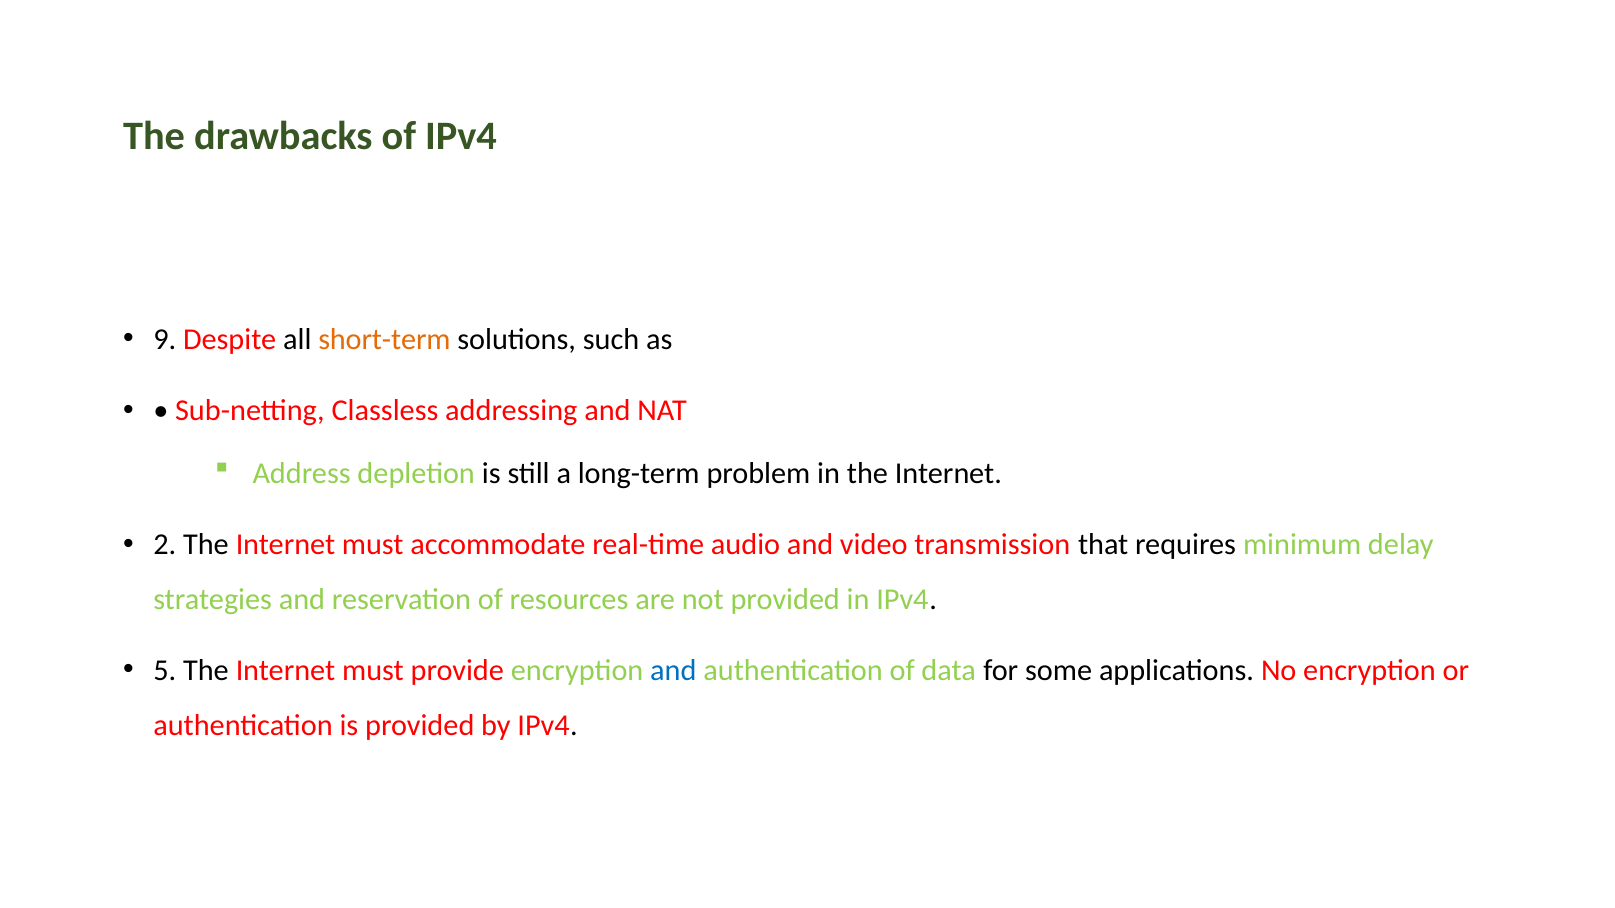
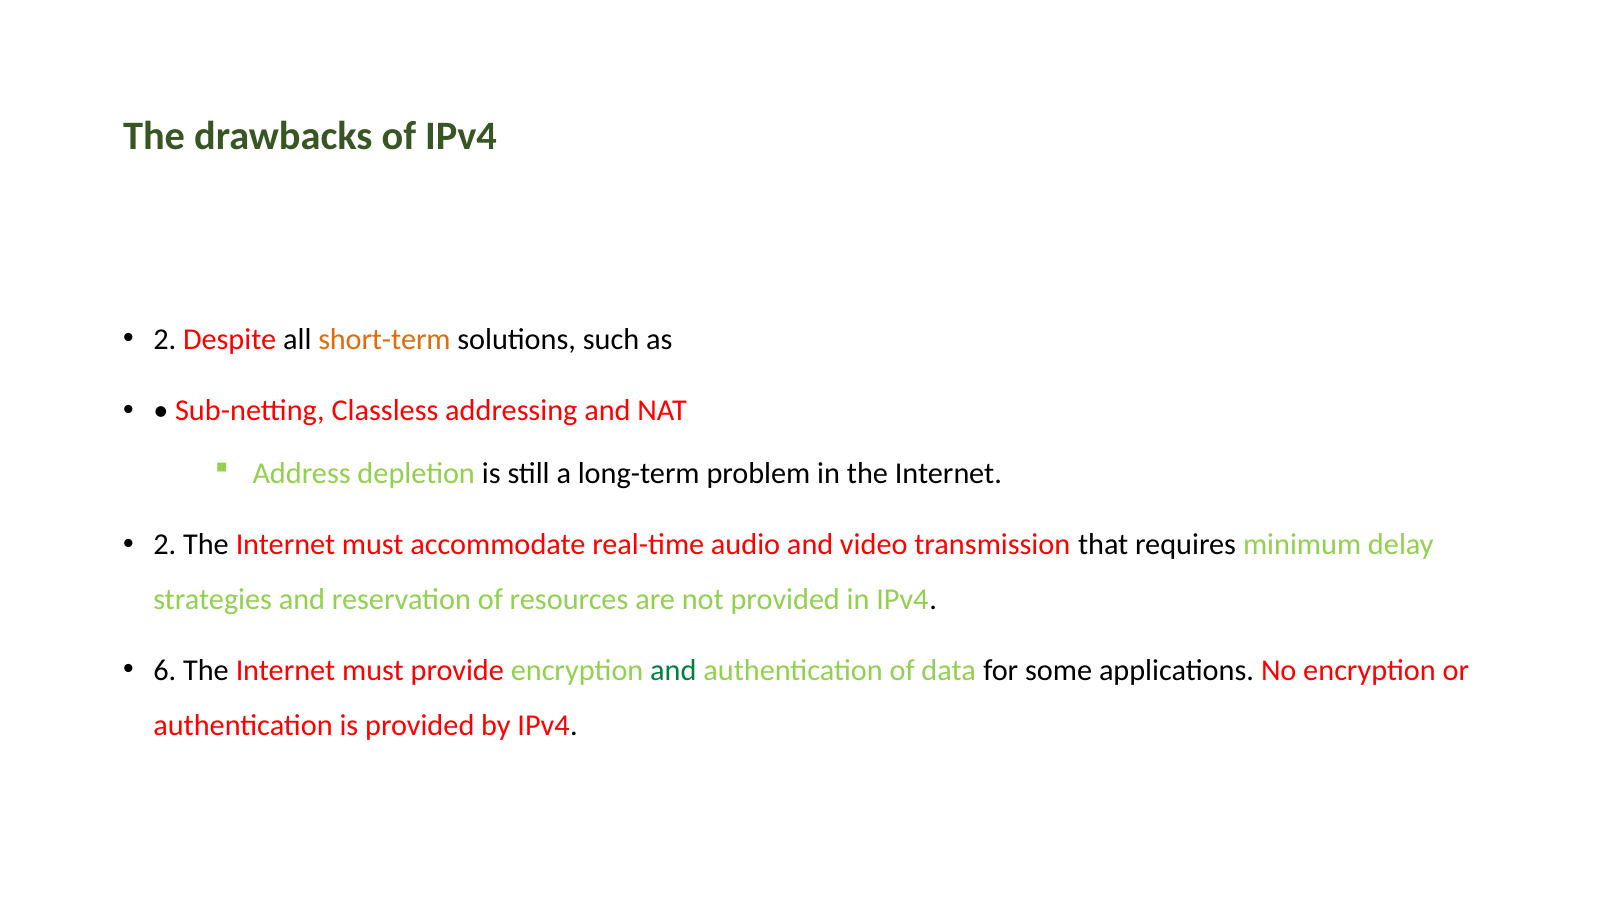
9 at (165, 340): 9 -> 2
5: 5 -> 6
and at (673, 671) colour: blue -> green
